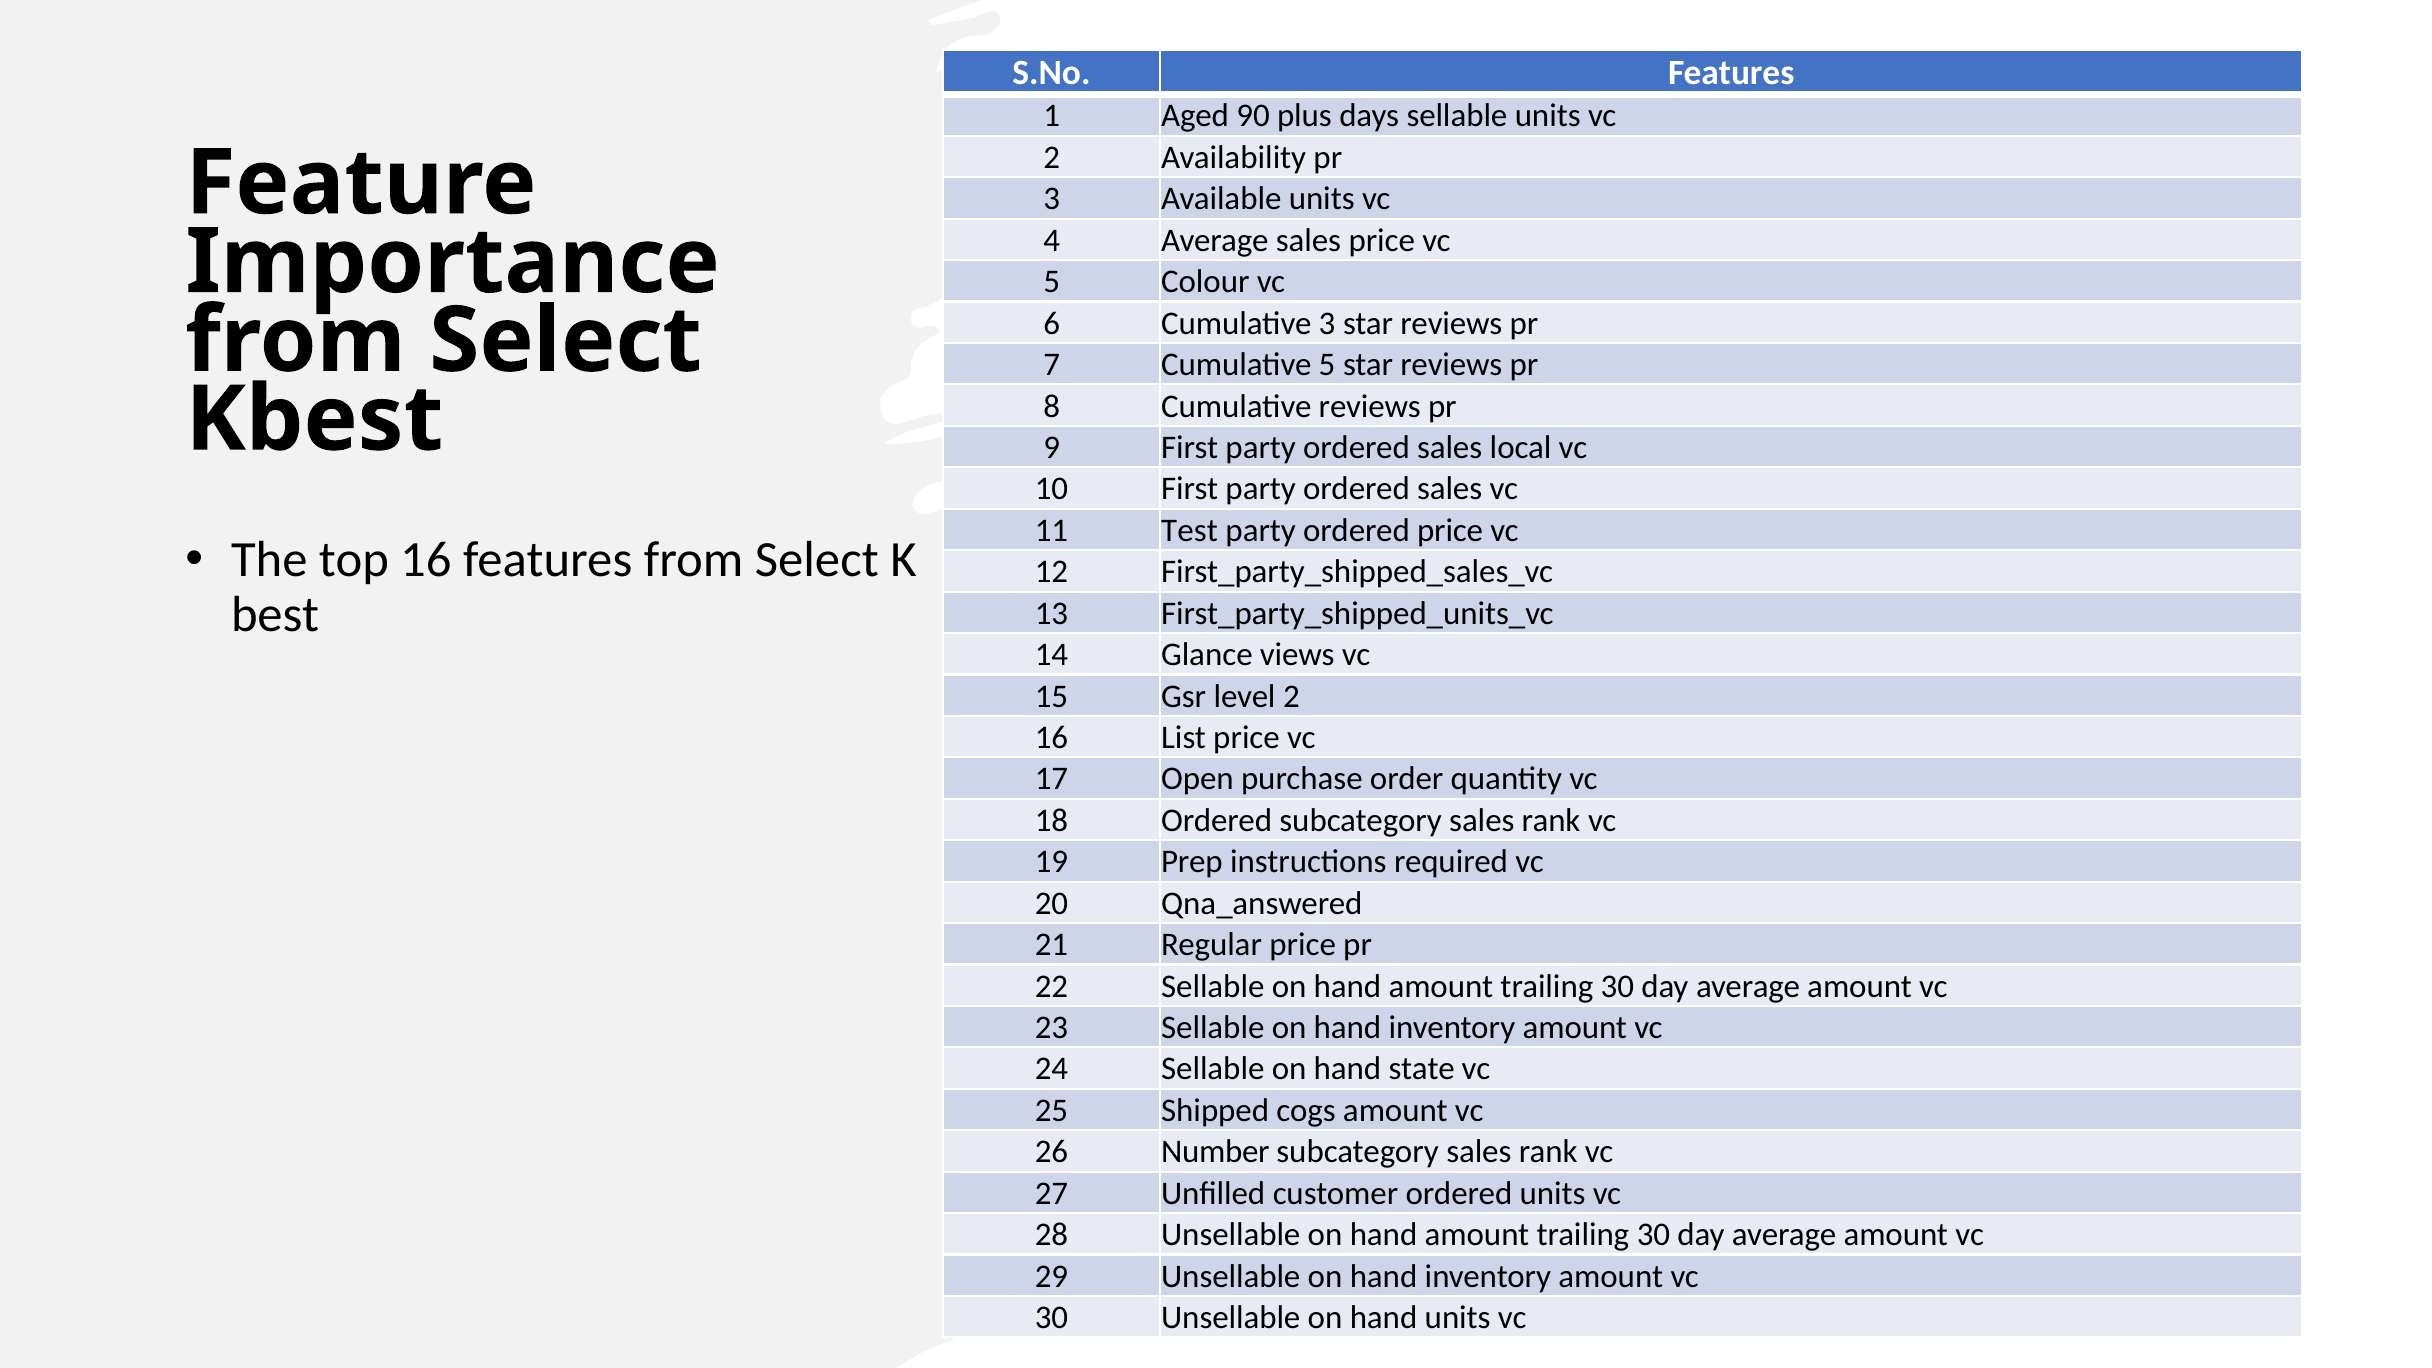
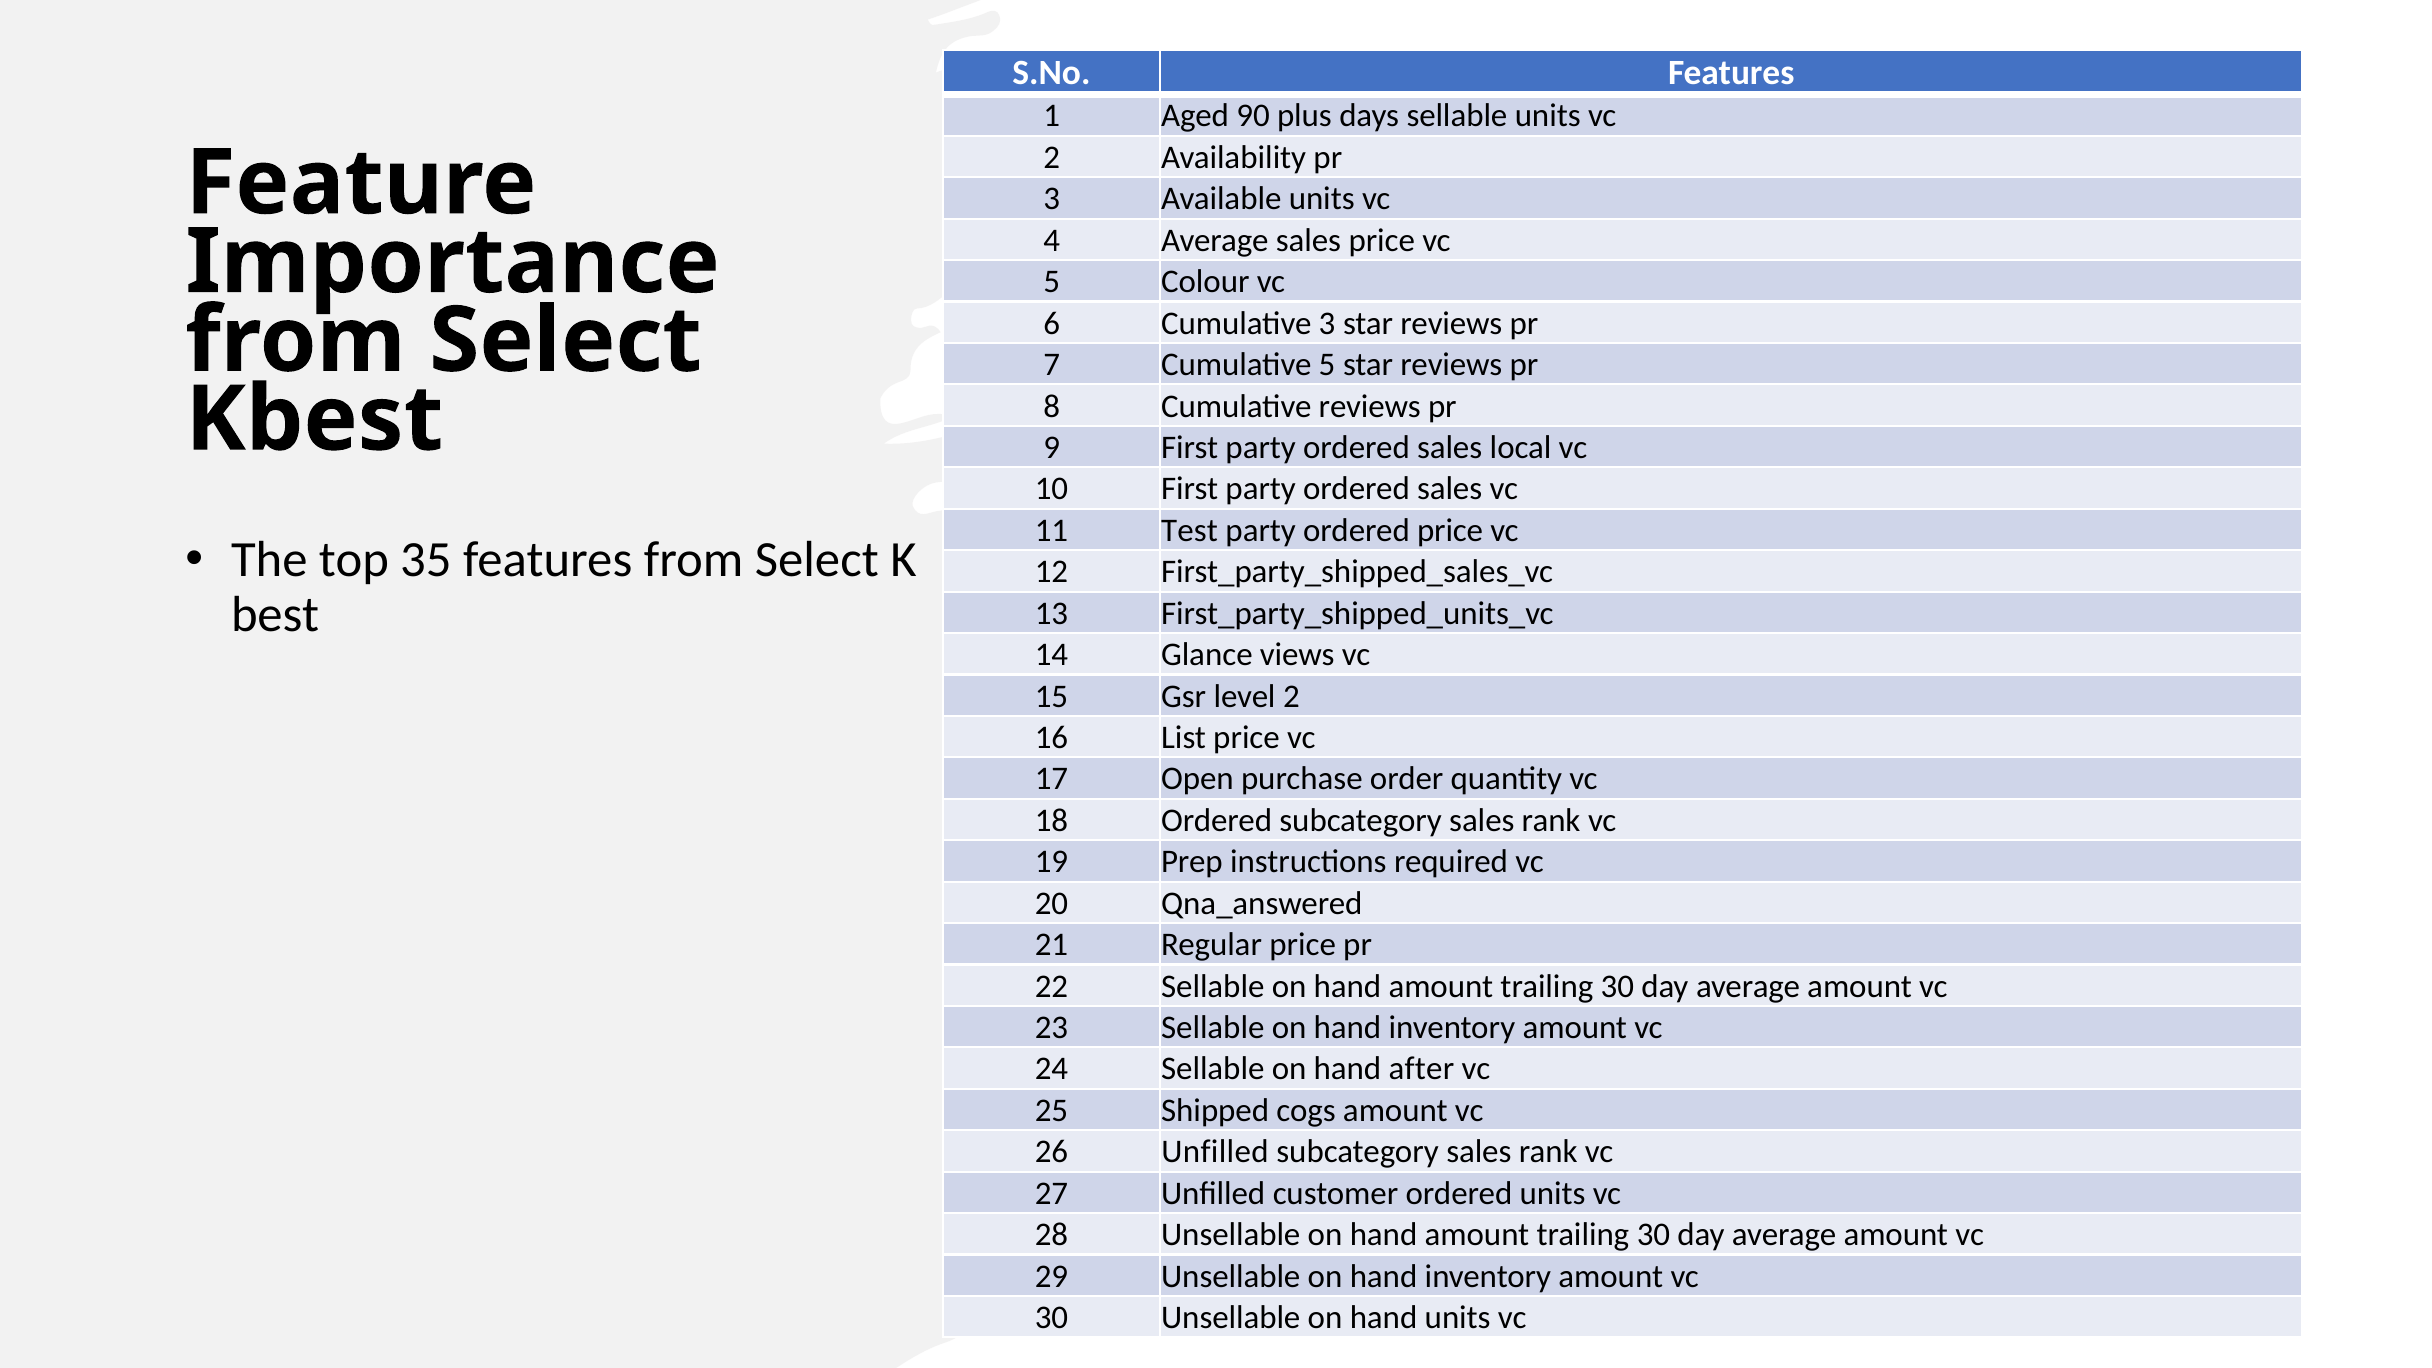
top 16: 16 -> 35
state: state -> after
26 Number: Number -> Unfilled
